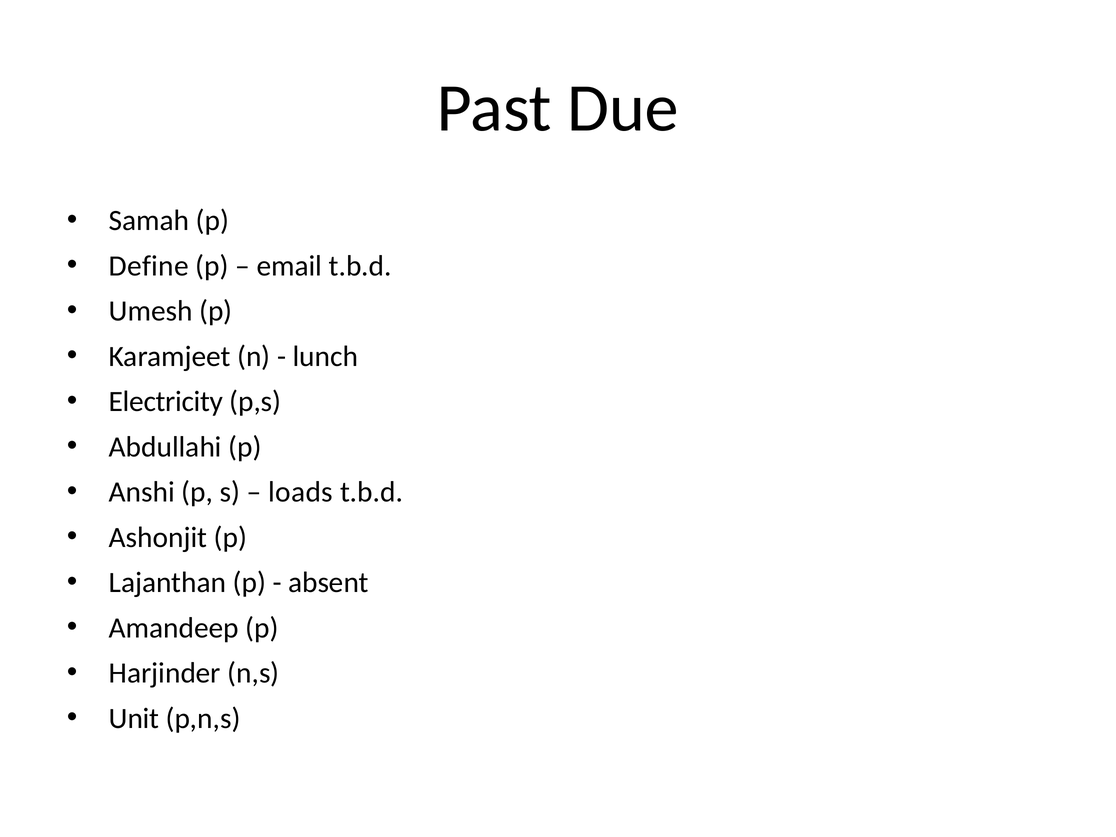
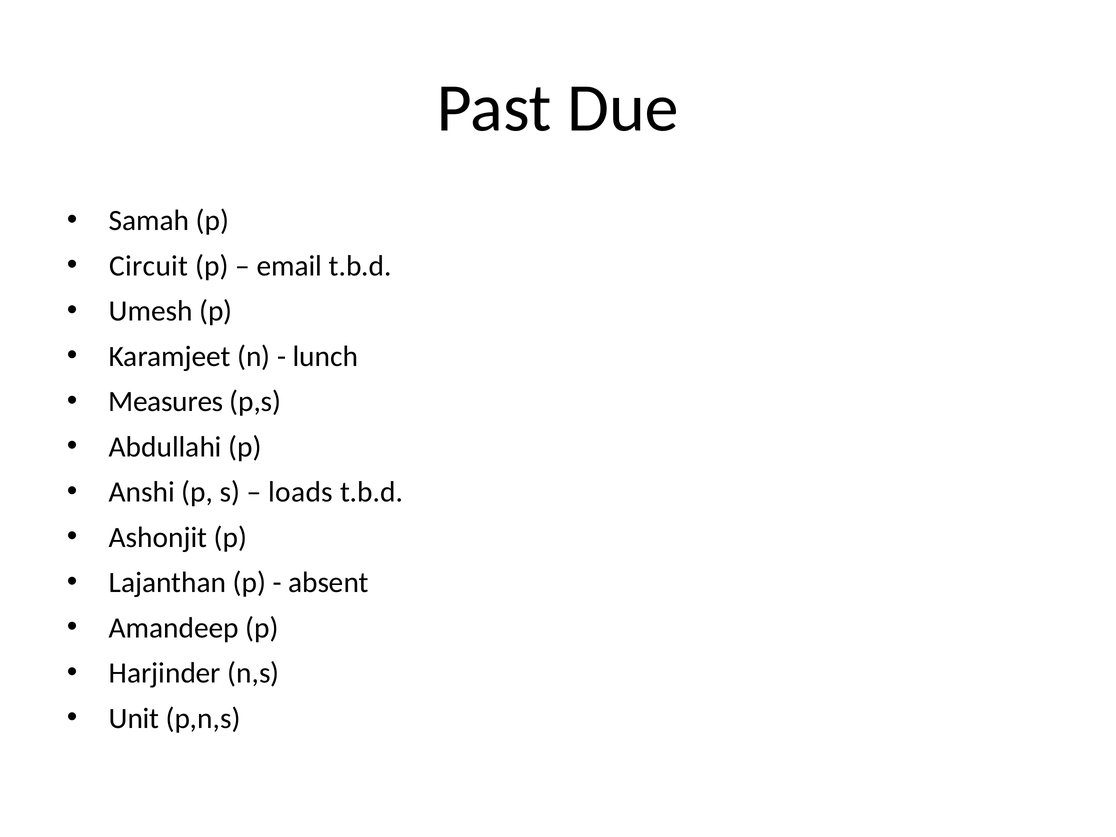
Define: Define -> Circuit
Electricity: Electricity -> Measures
